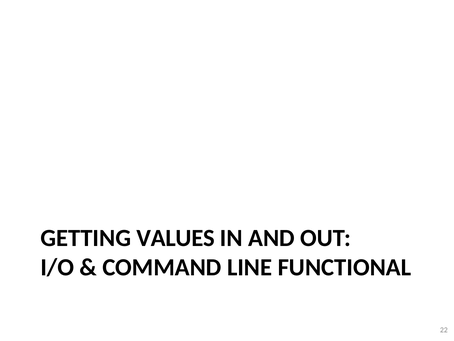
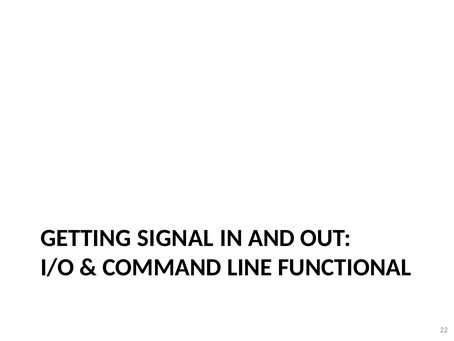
VALUES: VALUES -> SIGNAL
